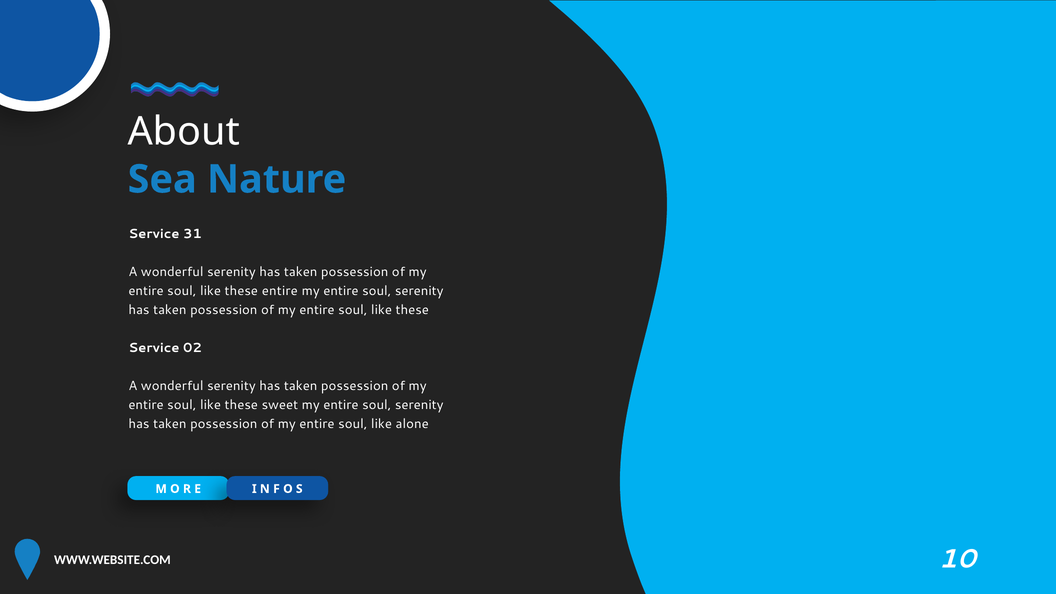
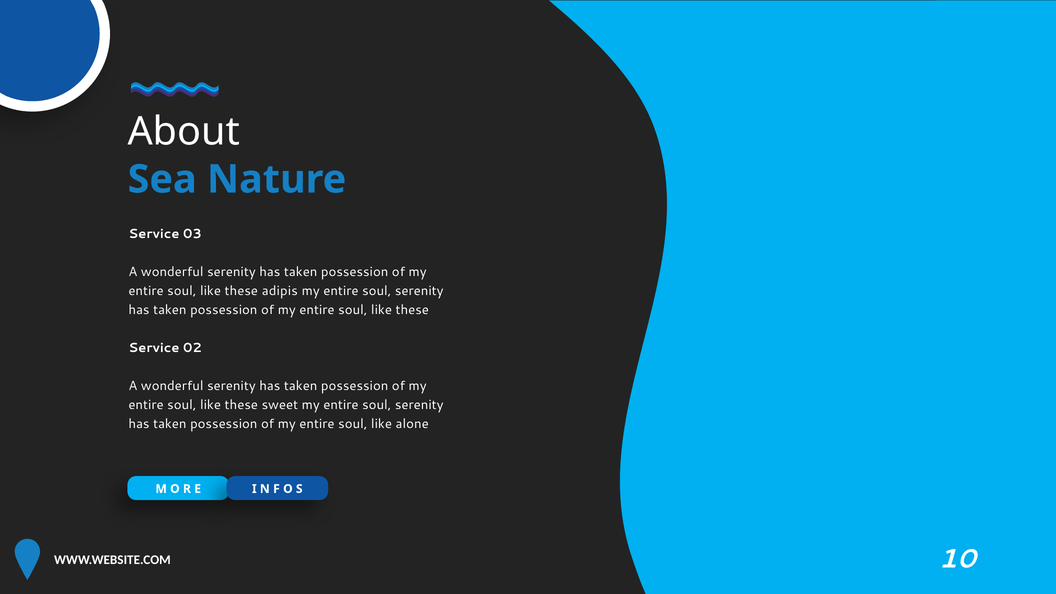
31: 31 -> 03
these entire: entire -> adipis
